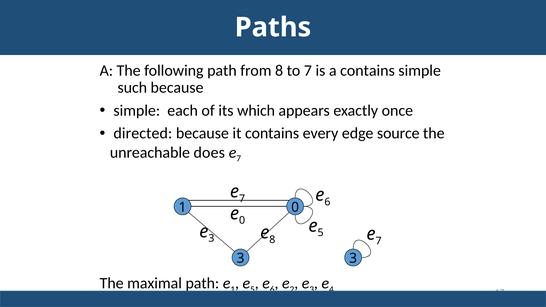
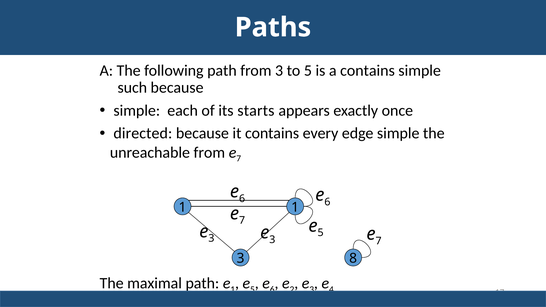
from 8: 8 -> 3
to 7: 7 -> 5
which: which -> starts
edge source: source -> simple
unreachable does: does -> from
7 at (242, 199): 7 -> 6
1 0: 0 -> 1
0 at (242, 221): 0 -> 7
8 at (272, 240): 8 -> 3
3 3: 3 -> 8
